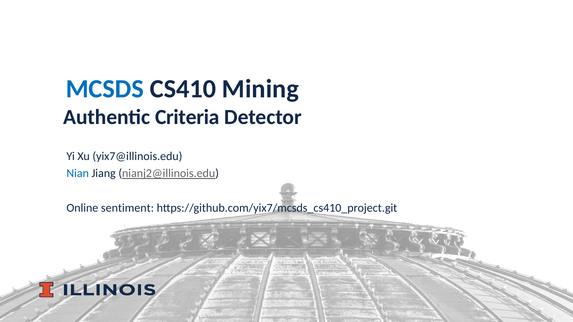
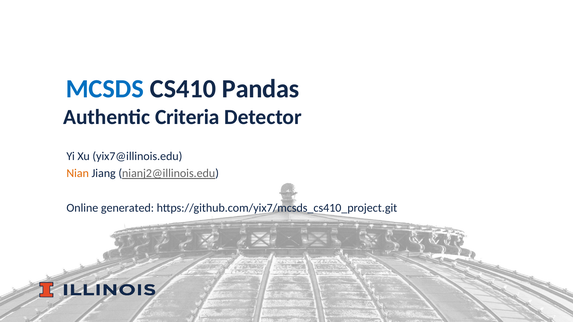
Mining: Mining -> Pandas
Nian colour: blue -> orange
sentiment: sentiment -> generated
